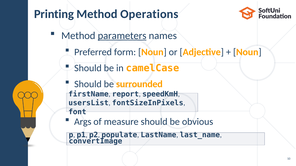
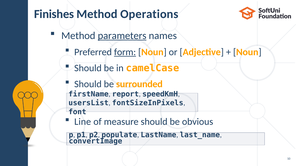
Printing: Printing -> Finishes
form underline: none -> present
Args: Args -> Line
